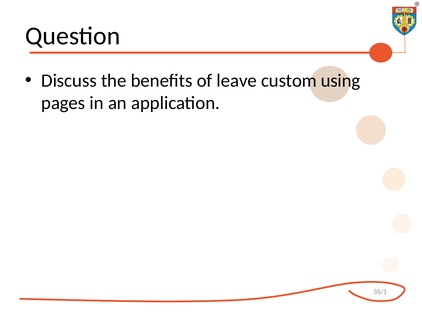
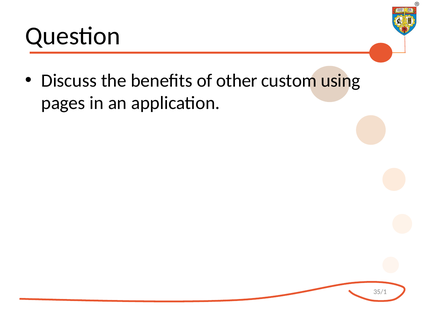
leave: leave -> other
